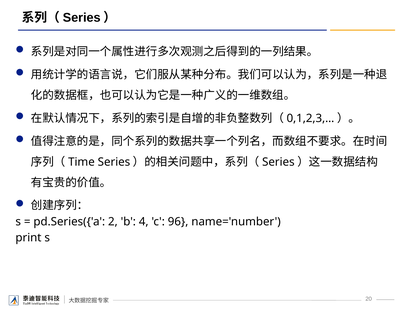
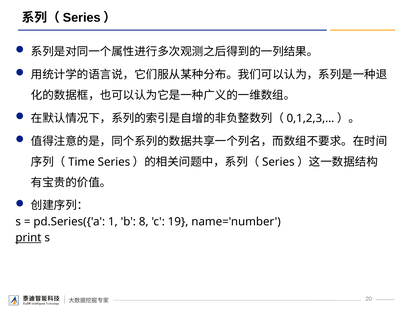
2: 2 -> 1
4: 4 -> 8
96: 96 -> 19
print underline: none -> present
